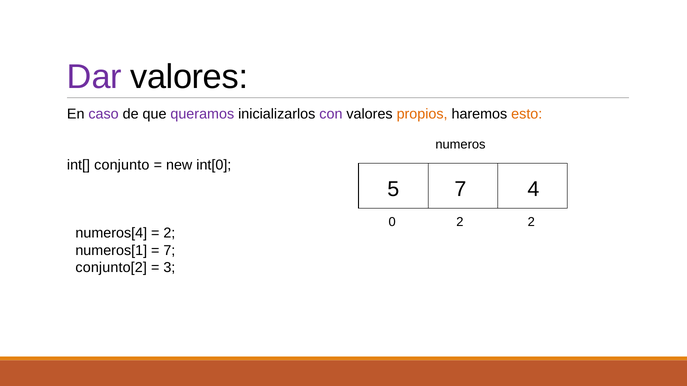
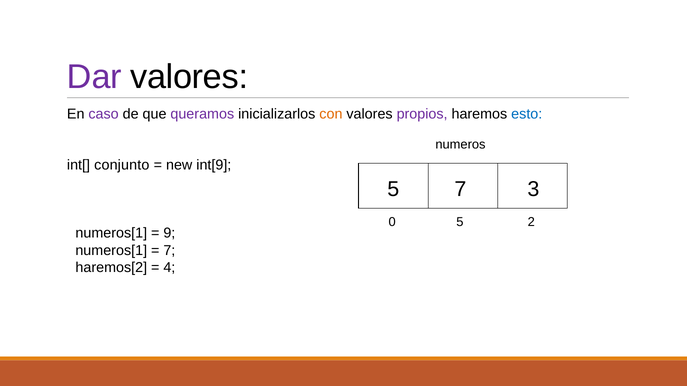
con colour: purple -> orange
propios colour: orange -> purple
esto colour: orange -> blue
int[0: int[0 -> int[9
4: 4 -> 3
0 2: 2 -> 5
numeros[4 at (111, 234): numeros[4 -> numeros[1
2 at (169, 234): 2 -> 9
conjunto[2: conjunto[2 -> haremos[2
3: 3 -> 4
